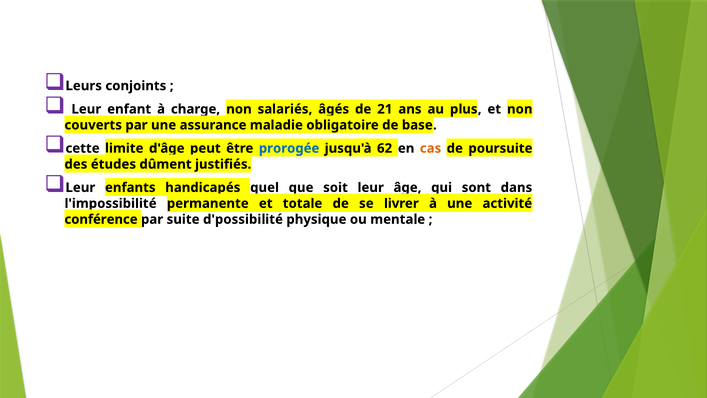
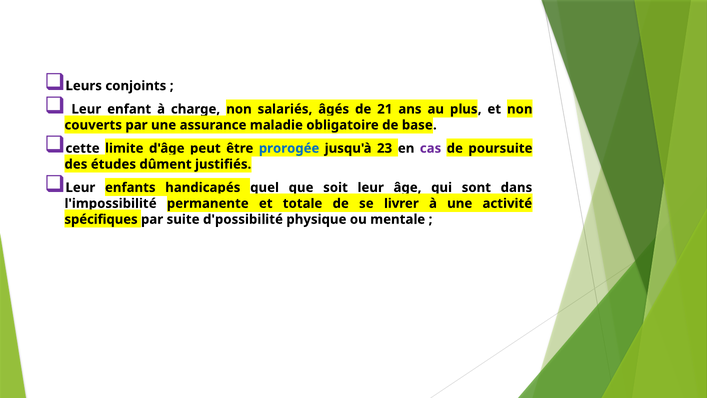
62: 62 -> 23
cas colour: orange -> purple
conférence: conférence -> spécifiques
